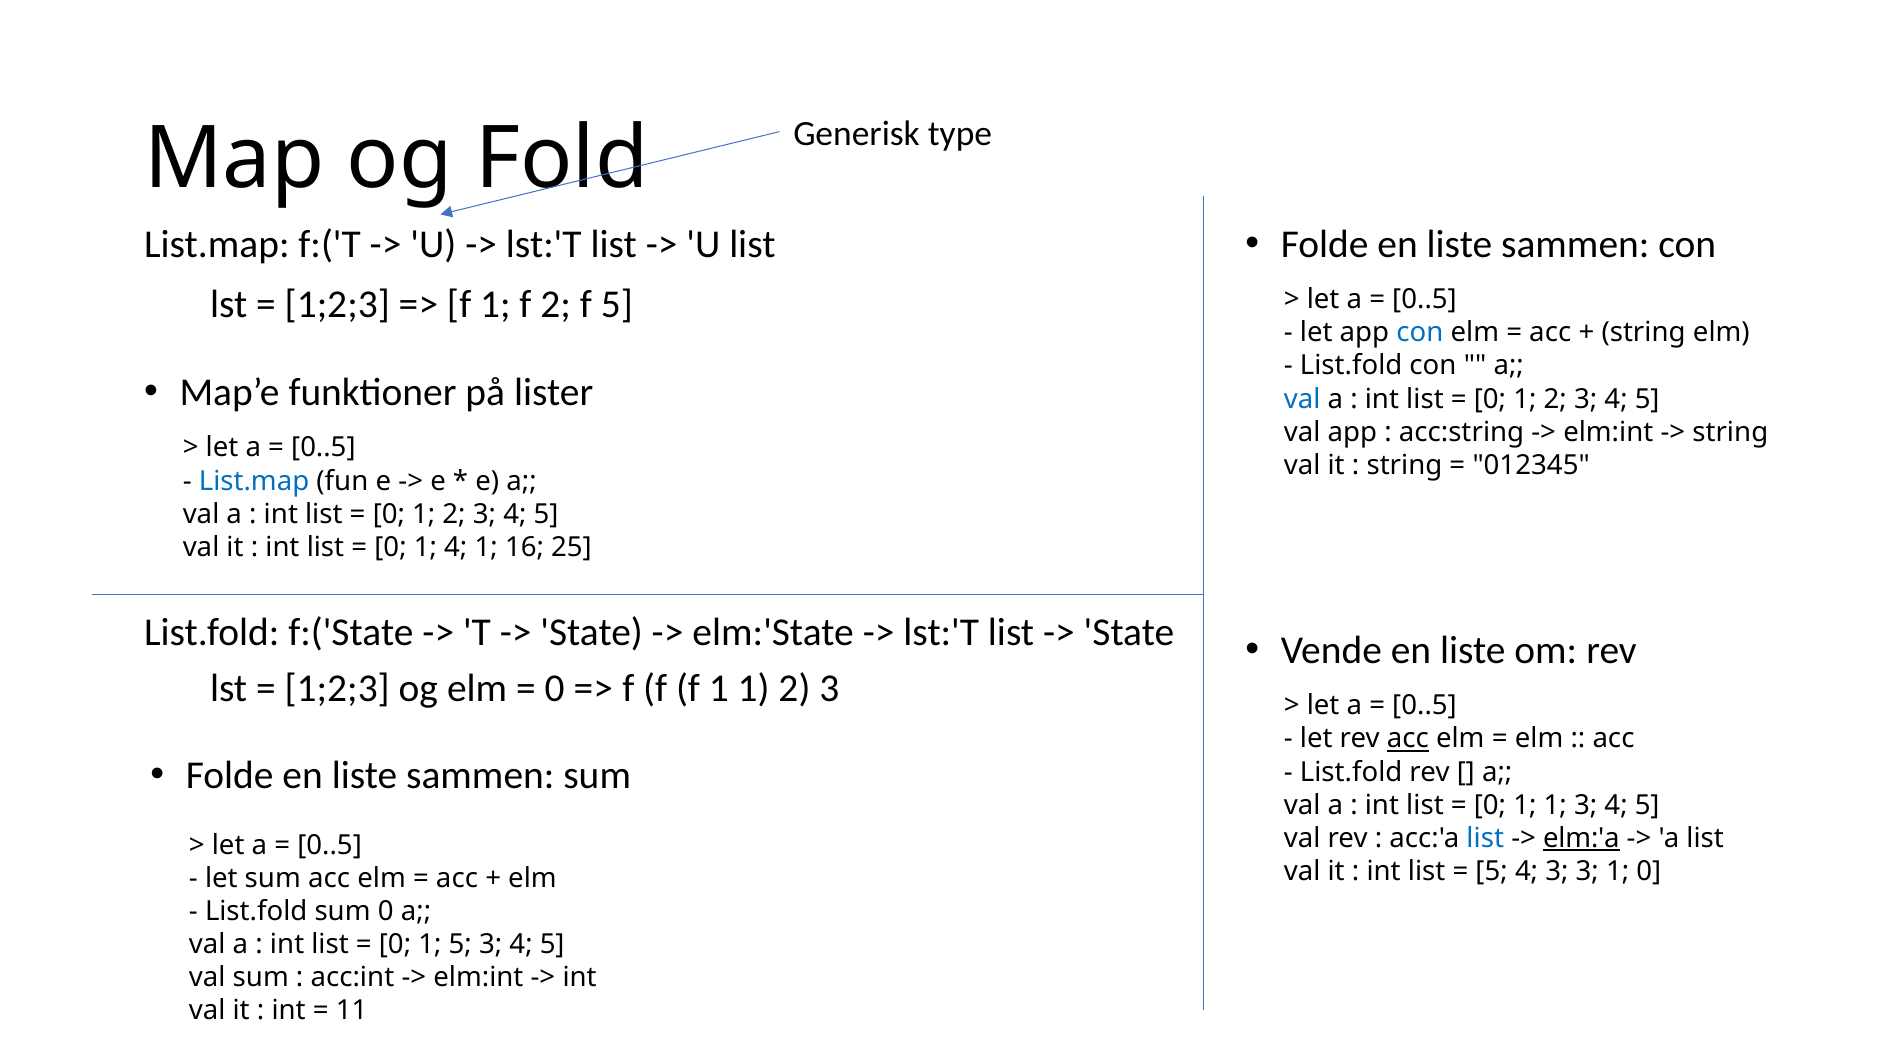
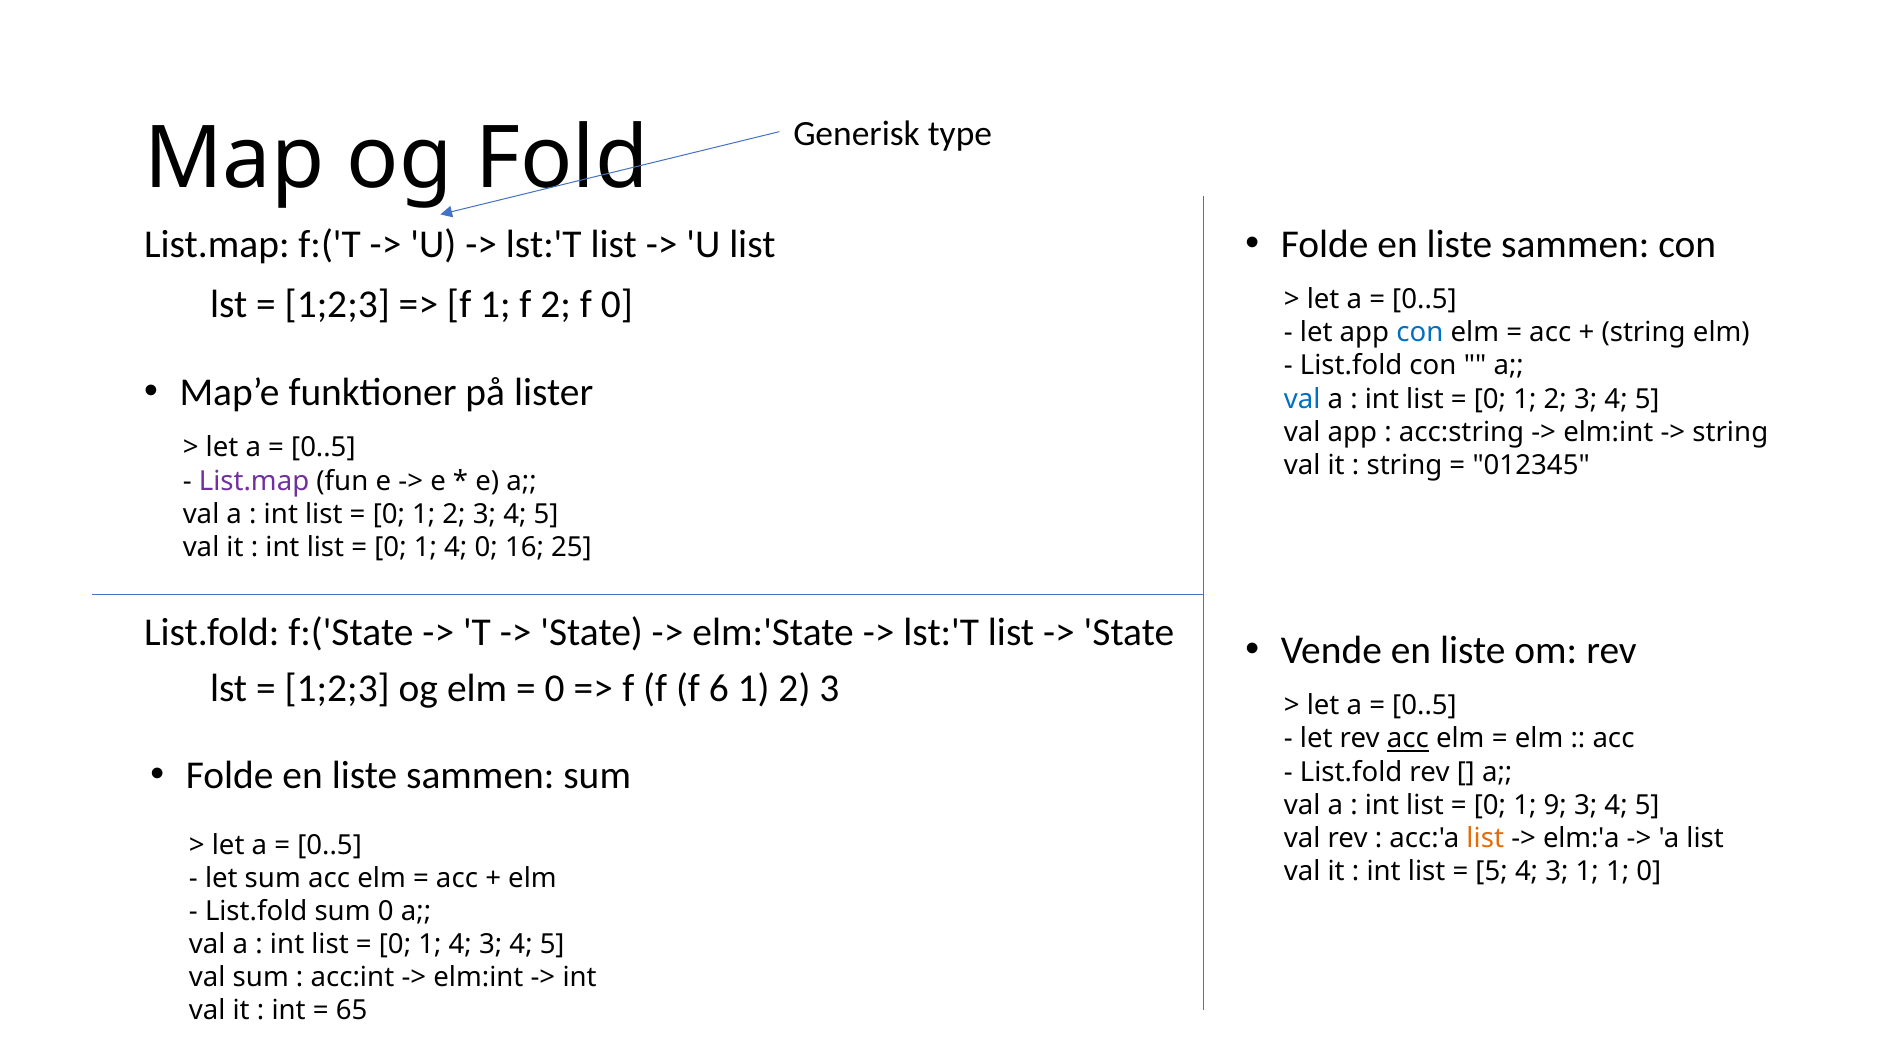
f 5: 5 -> 0
List.map at (254, 481) colour: blue -> purple
4 1: 1 -> 0
f f 1: 1 -> 6
0 1 1: 1 -> 9
list at (1485, 838) colour: blue -> orange
elm:'a underline: present -> none
3 3: 3 -> 1
5 at (460, 944): 5 -> 4
11: 11 -> 65
